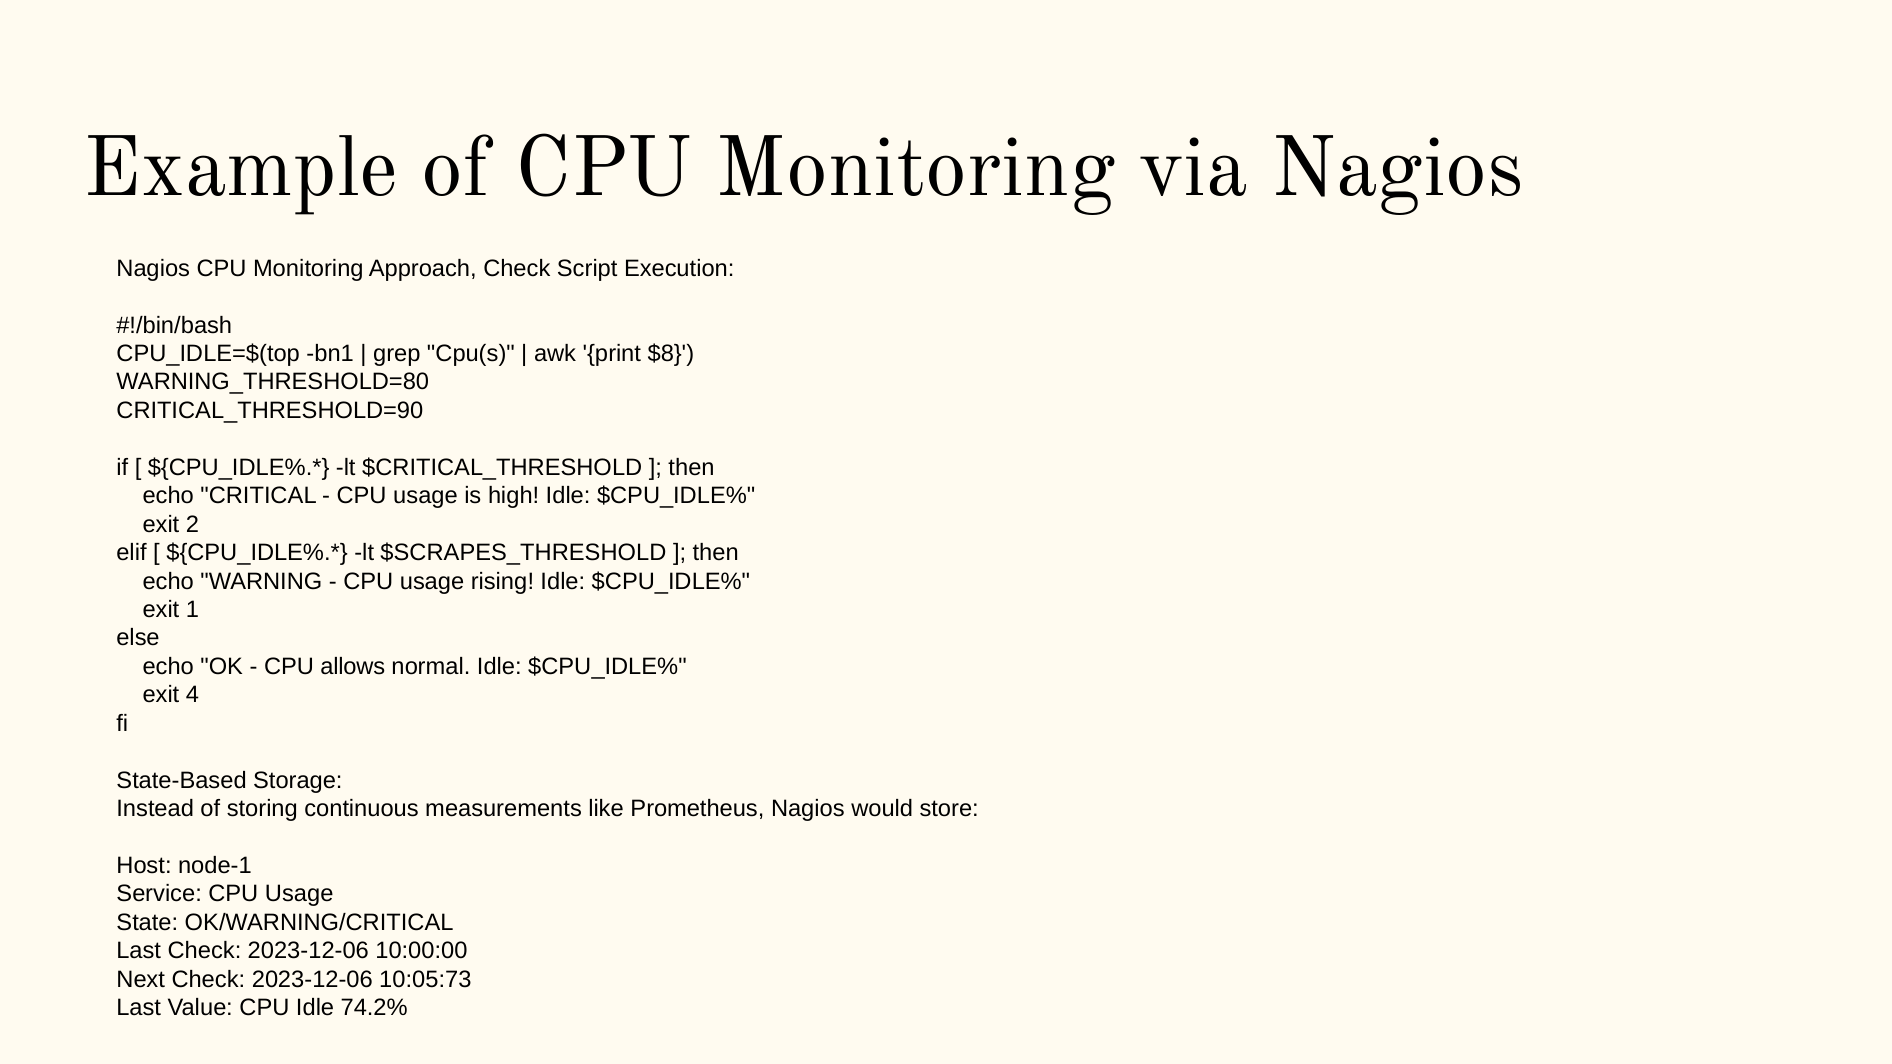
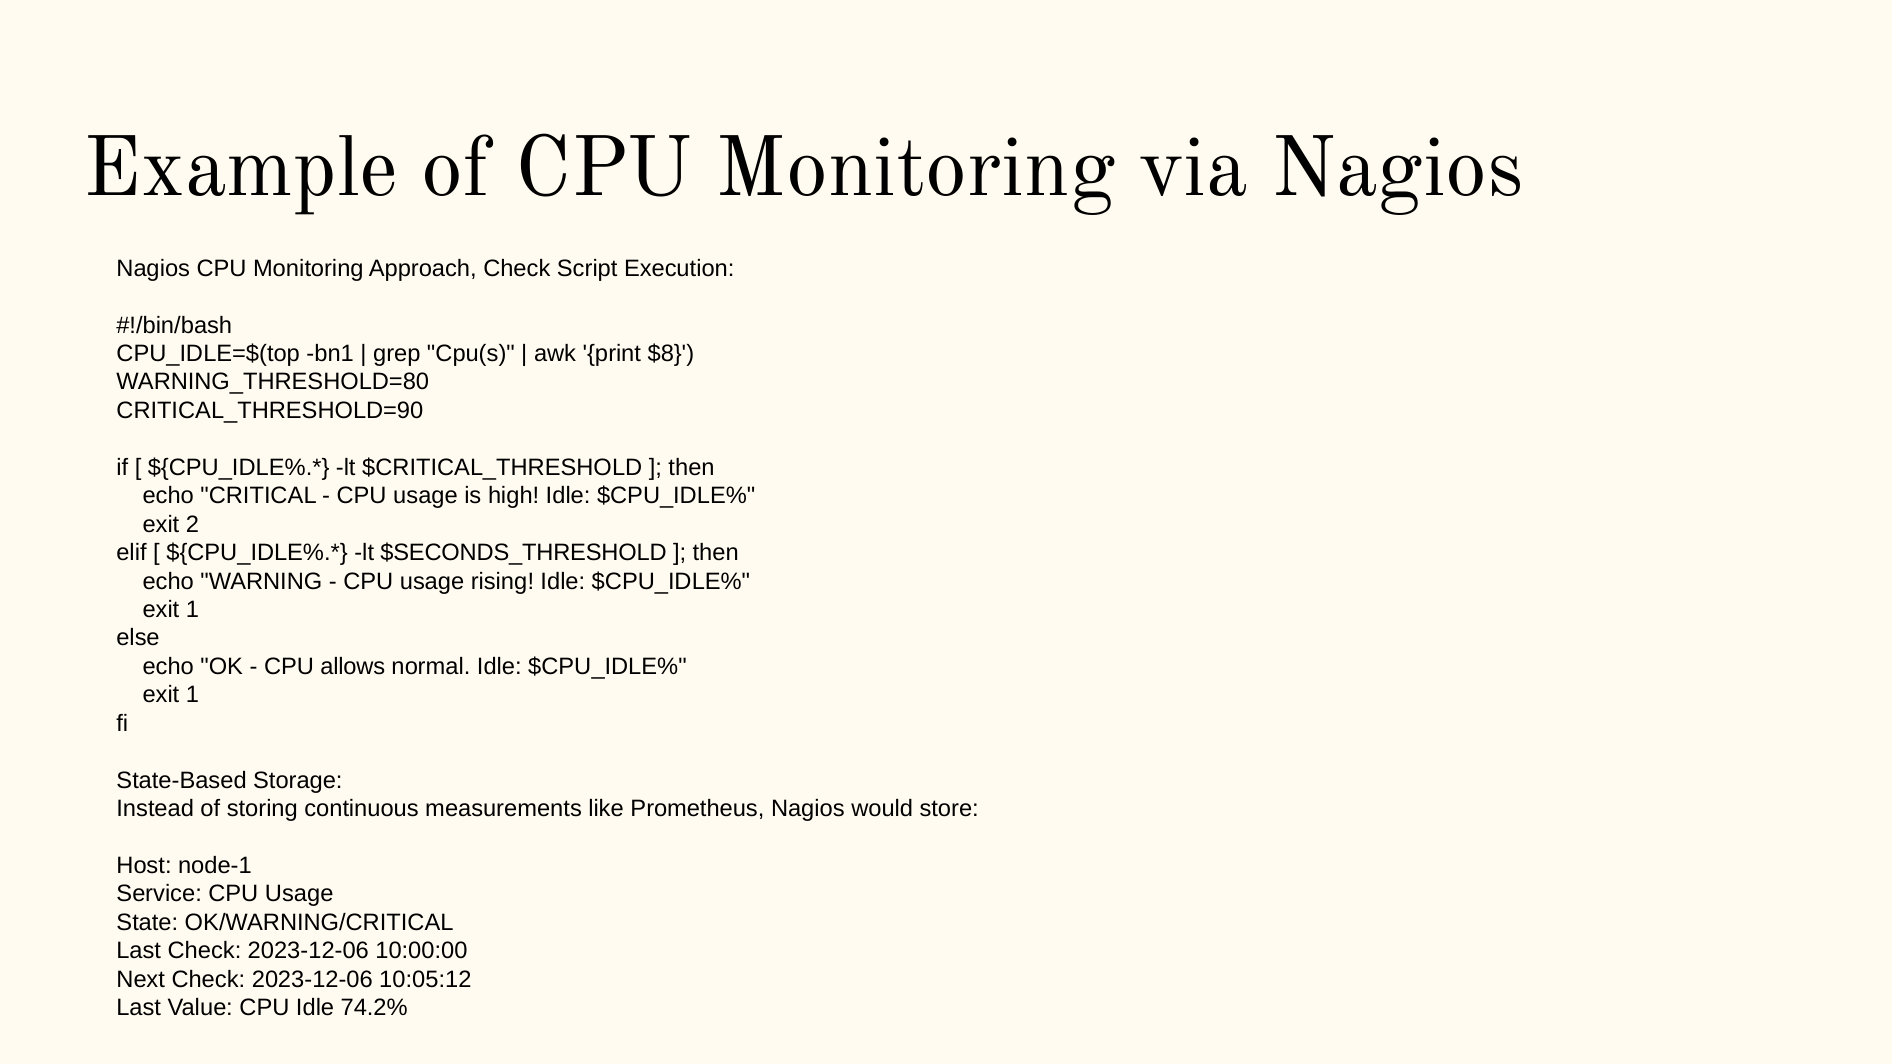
$SCRAPES_THRESHOLD: $SCRAPES_THRESHOLD -> $SECONDS_THRESHOLD
4 at (192, 695): 4 -> 1
10:05:73: 10:05:73 -> 10:05:12
